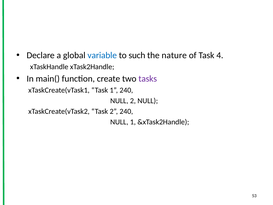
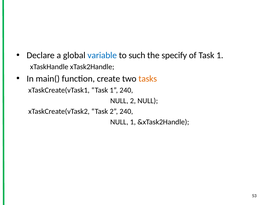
nature: nature -> specify
of Task 4: 4 -> 1
tasks colour: purple -> orange
